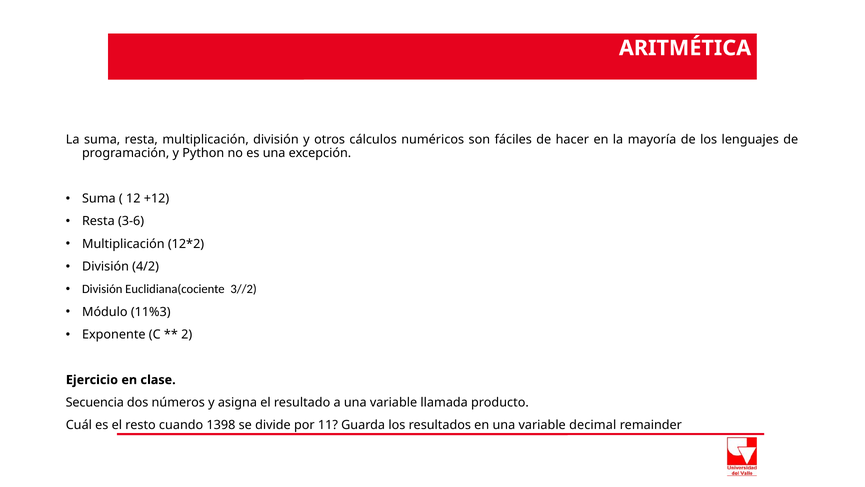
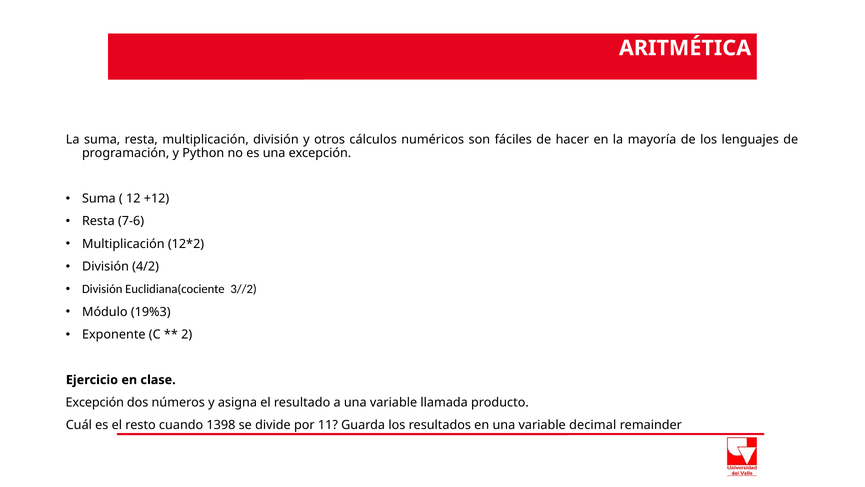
3-6: 3-6 -> 7-6
11%3: 11%3 -> 19%3
Secuencia at (95, 402): Secuencia -> Excepción
